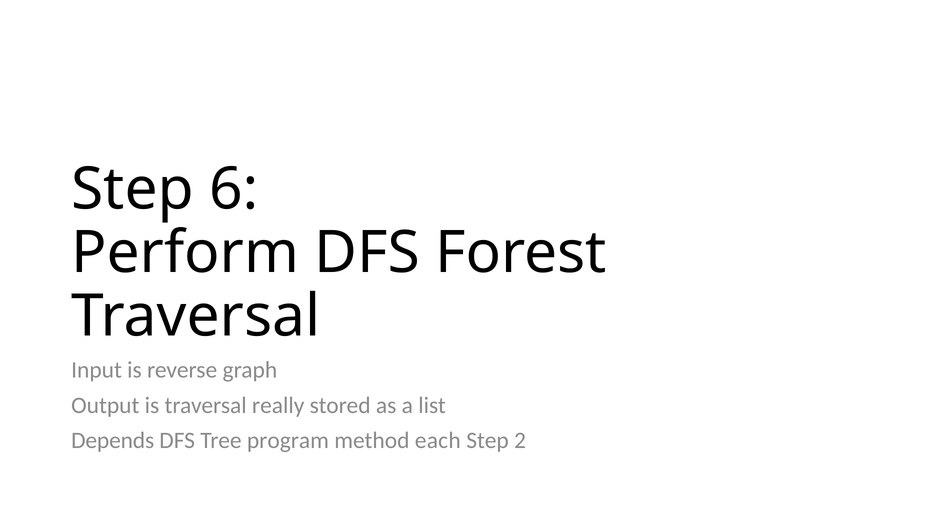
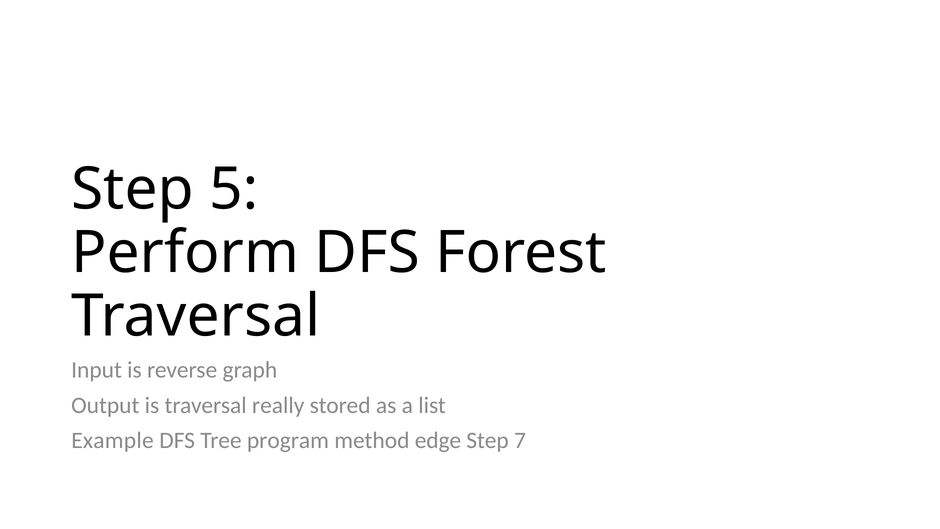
6: 6 -> 5
Depends: Depends -> Example
each: each -> edge
2: 2 -> 7
